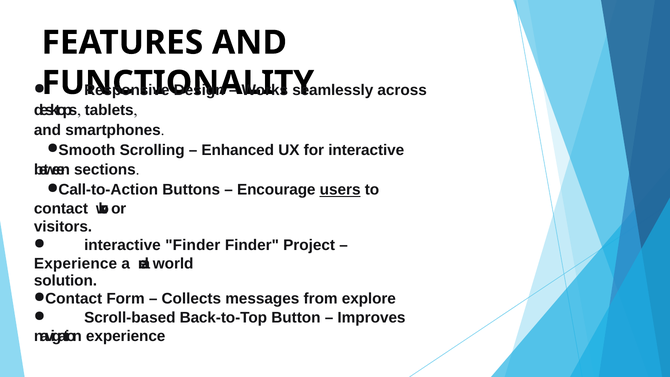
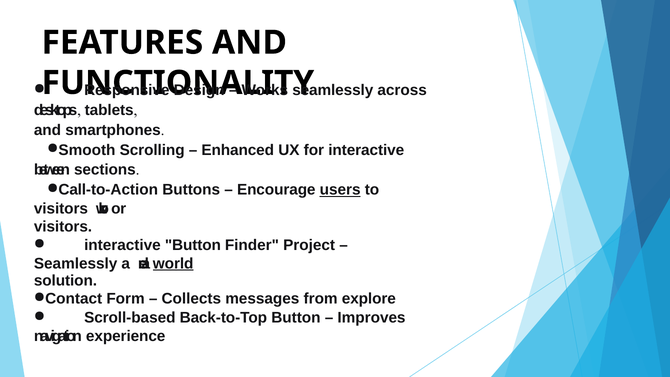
contact at (61, 209): contact -> visitors
interactive Finder: Finder -> Button
Experience at (76, 263): Experience -> Seamlessly
world underline: none -> present
